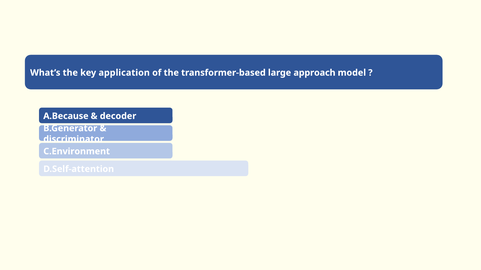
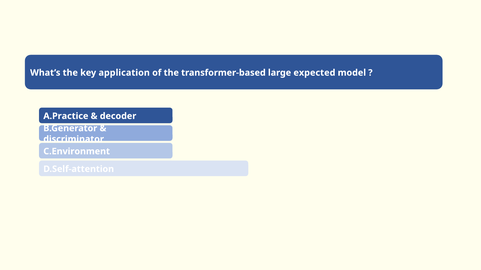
approach: approach -> expected
A.Because: A.Because -> A.Practice
